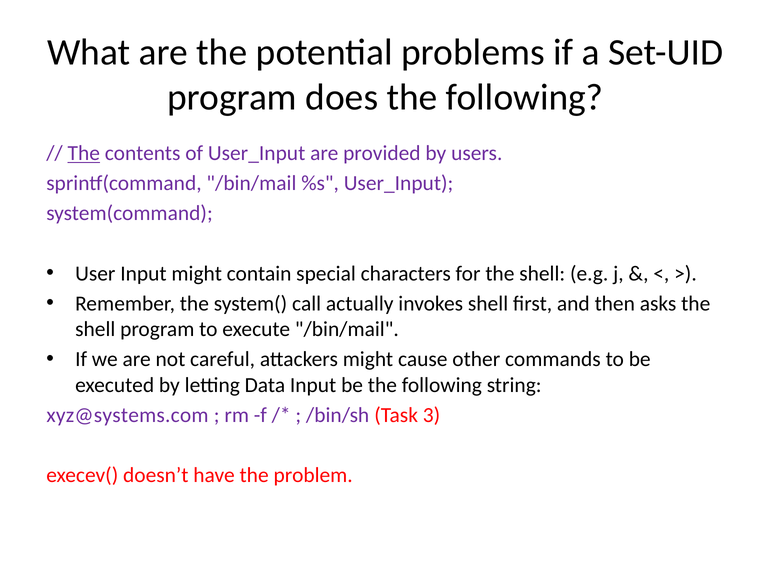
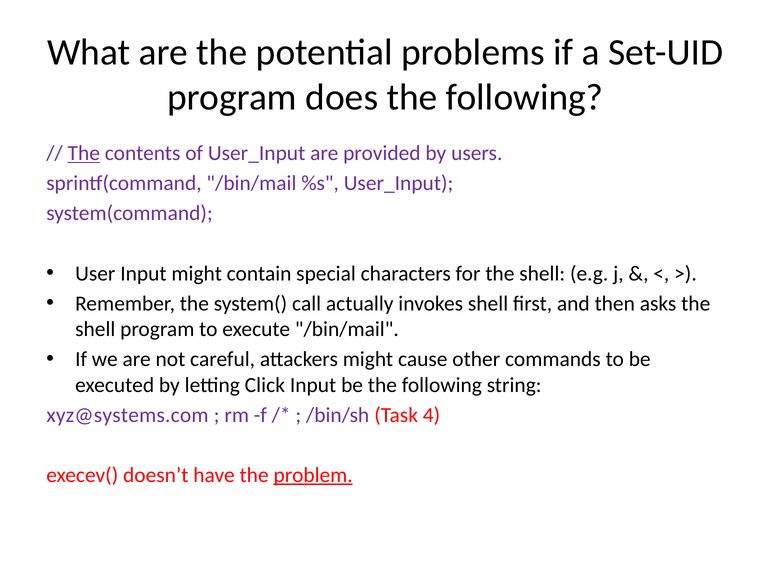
Data: Data -> Click
3: 3 -> 4
problem underline: none -> present
